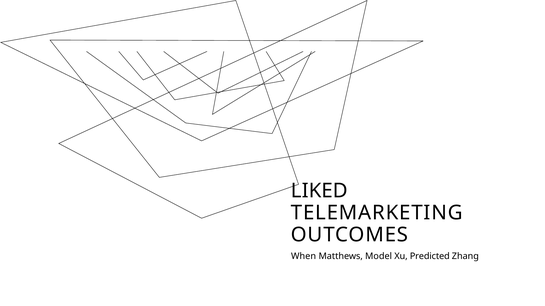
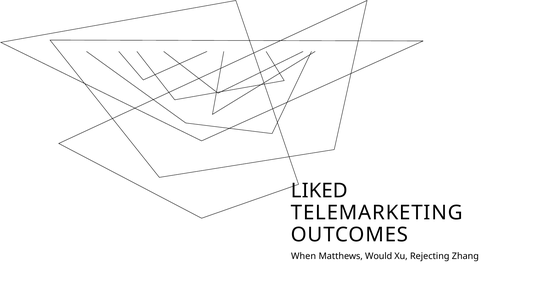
Model: Model -> Would
Predicted: Predicted -> Rejecting
